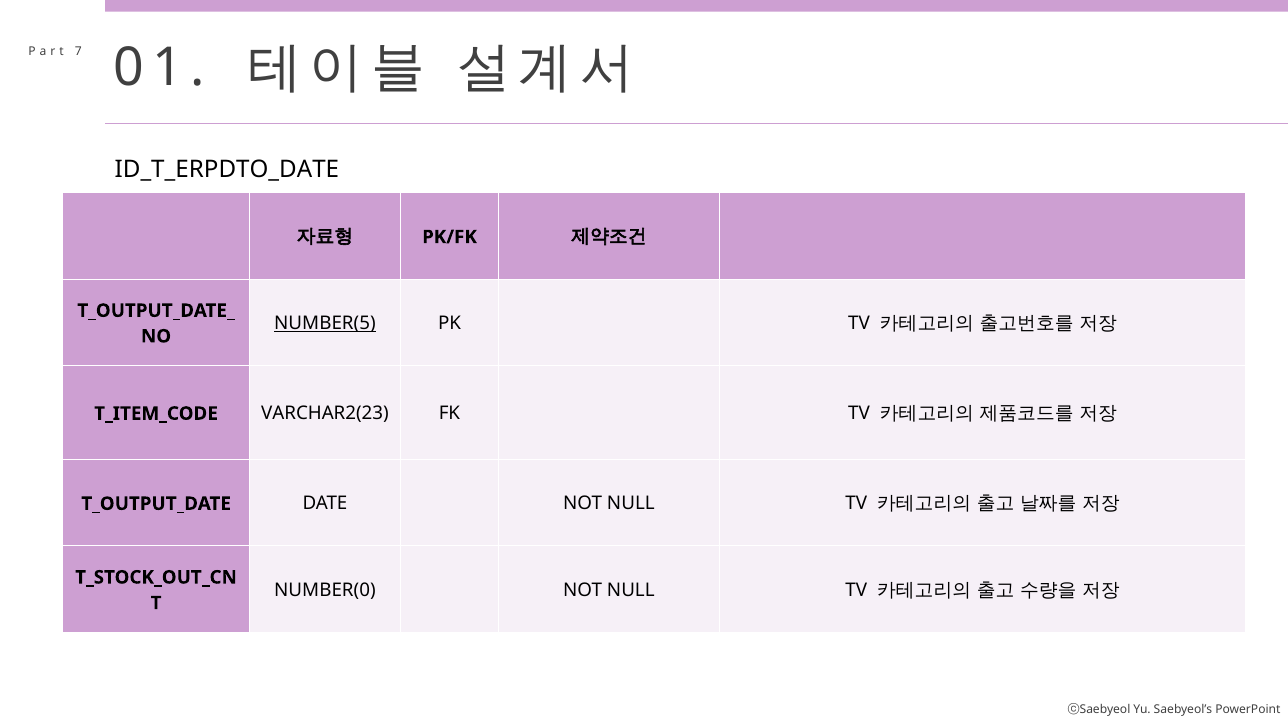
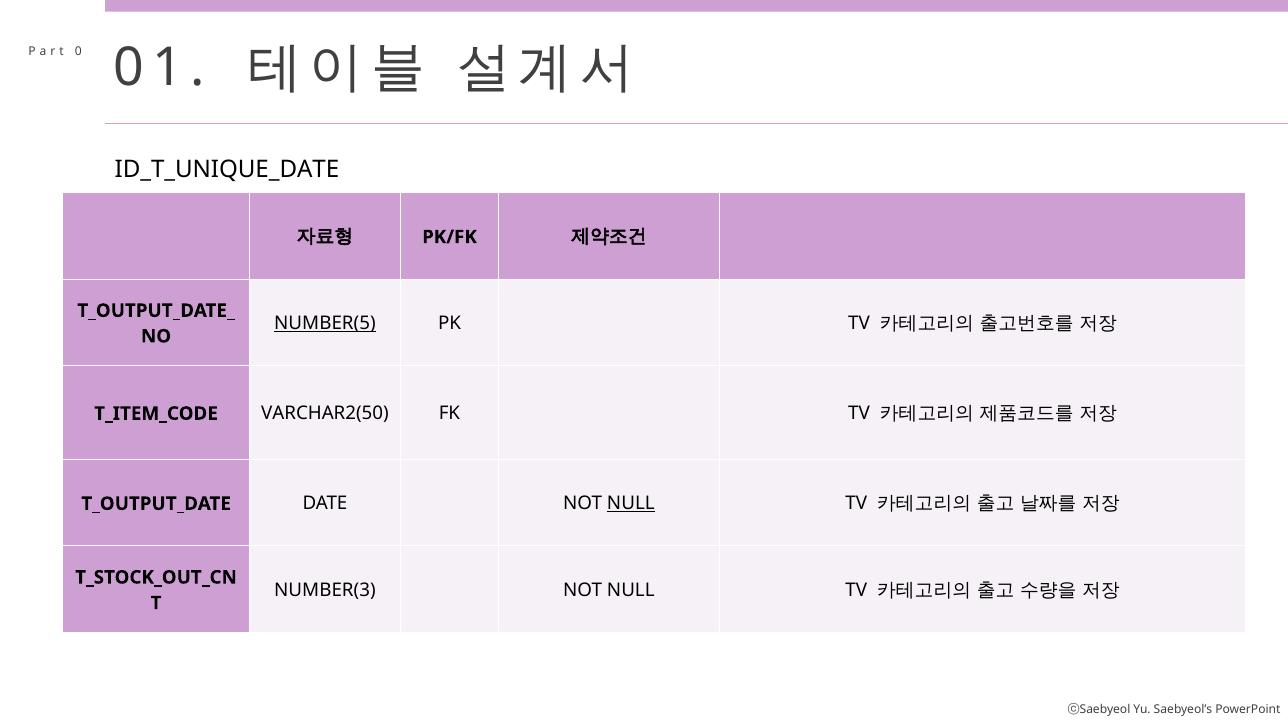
7: 7 -> 0
ID_T_ERPDTO_DATE: ID_T_ERPDTO_DATE -> ID_T_UNIQUE_DATE
VARCHAR2(23: VARCHAR2(23 -> VARCHAR2(50
NULL at (631, 503) underline: none -> present
NUMBER(0: NUMBER(0 -> NUMBER(3
